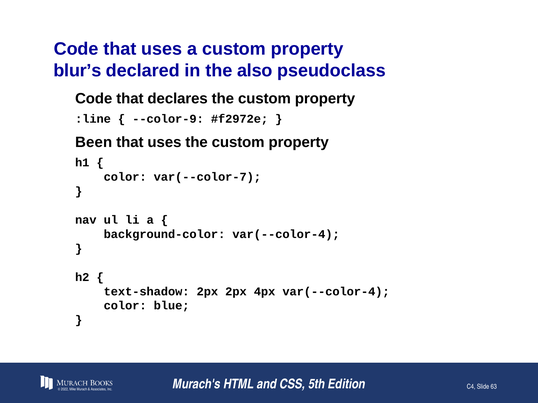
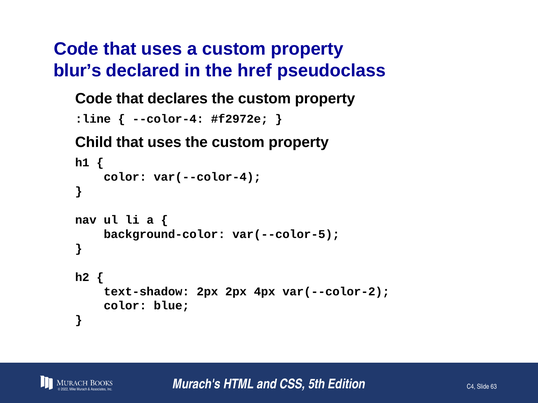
also: also -> href
--color-9: --color-9 -> --color-4
Been: Been -> Child
var(--color-7: var(--color-7 -> var(--color-4
background-color var(--color-4: var(--color-4 -> var(--color-5
4px var(--color-4: var(--color-4 -> var(--color-2
